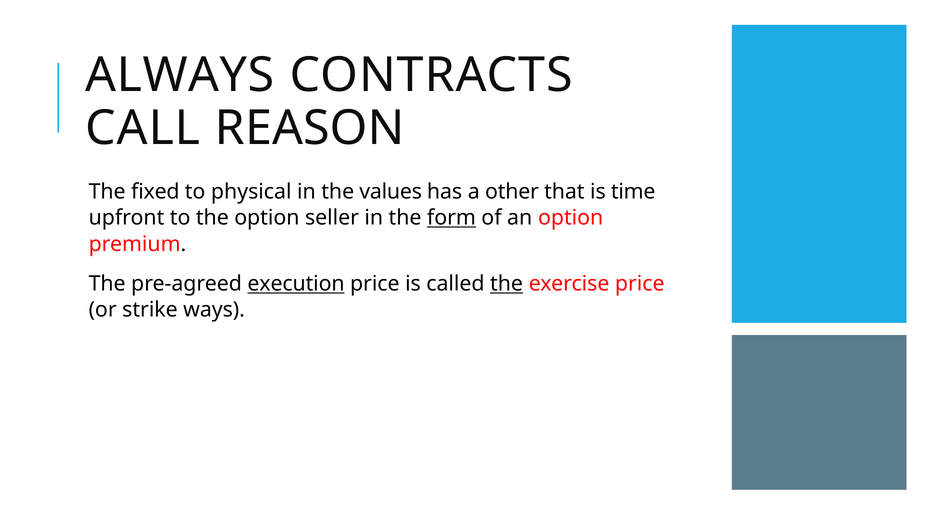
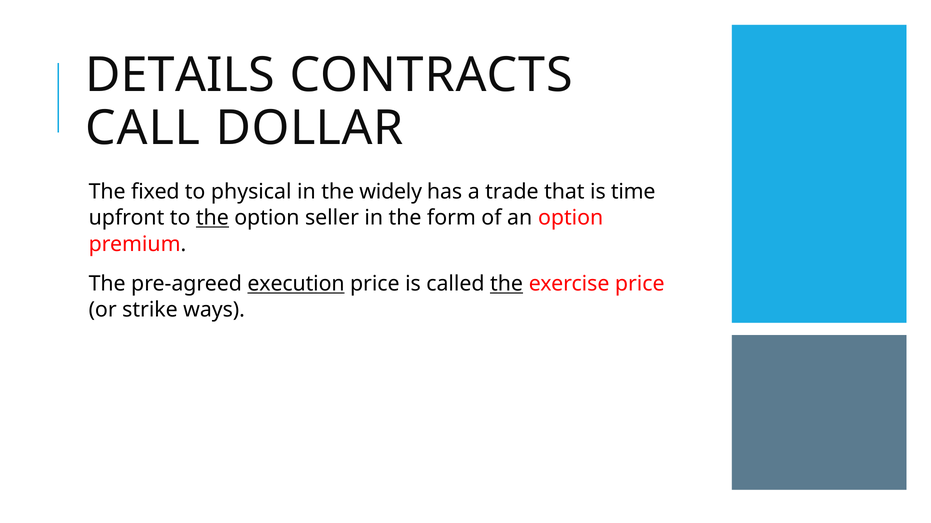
ALWAYS: ALWAYS -> DETAILS
REASON: REASON -> DOLLAR
values: values -> widely
other: other -> trade
the at (212, 218) underline: none -> present
form underline: present -> none
